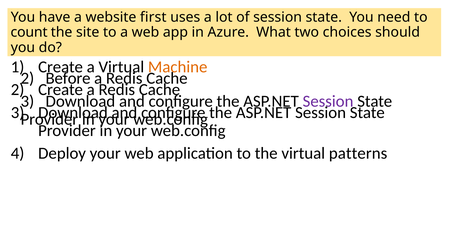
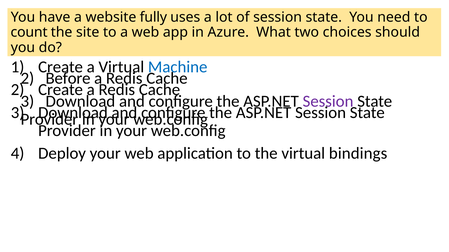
first: first -> fully
Machine colour: orange -> blue
patterns: patterns -> bindings
